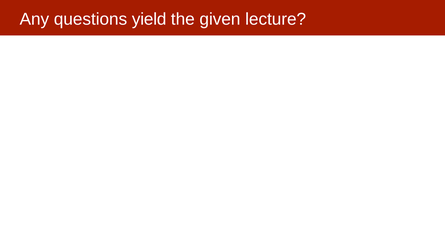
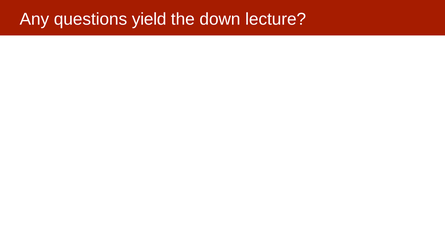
given: given -> down
